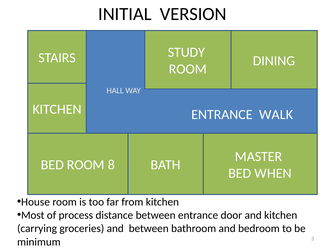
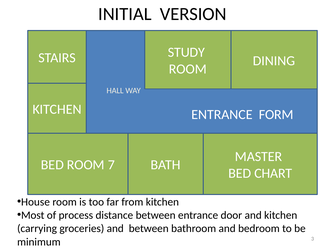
WALK: WALK -> FORM
8: 8 -> 7
WHEN: WHEN -> CHART
